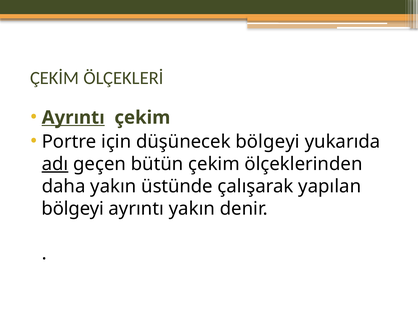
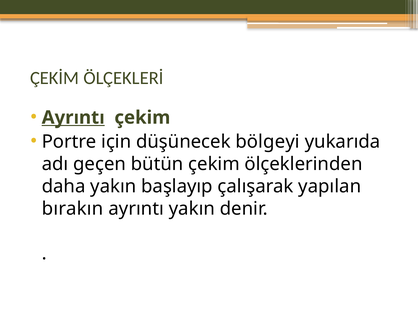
adı underline: present -> none
üstünde: üstünde -> başlayıp
bölgeyi at (73, 208): bölgeyi -> bırakın
